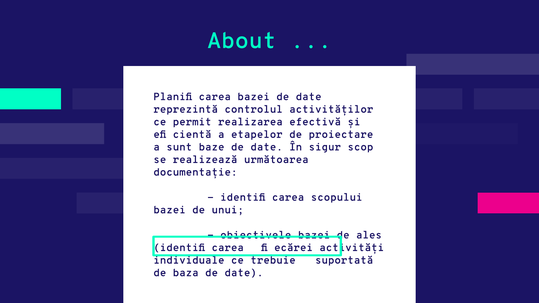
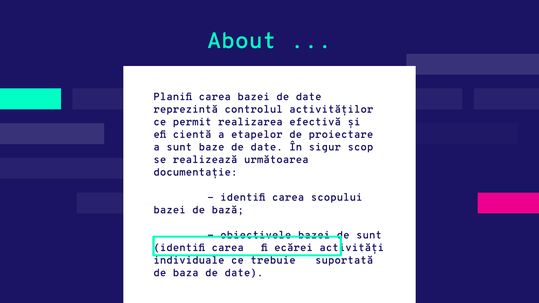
unui: unui -> bază
ales at (369, 235): ales -> sunt
